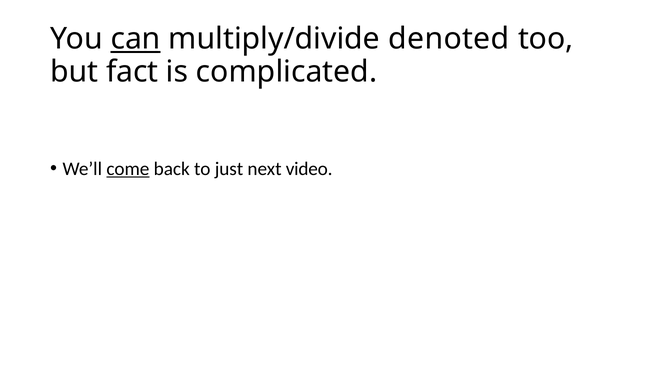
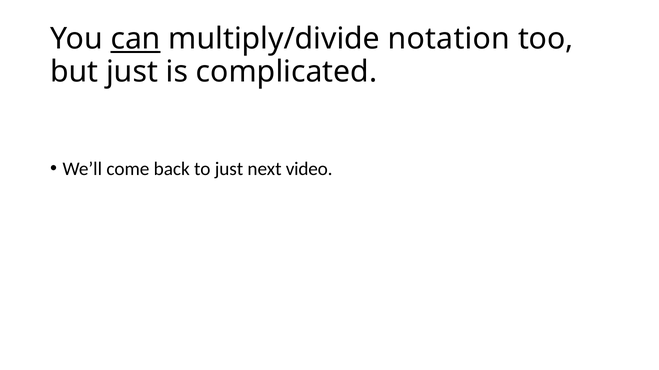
denoted: denoted -> notation
but fact: fact -> just
come underline: present -> none
